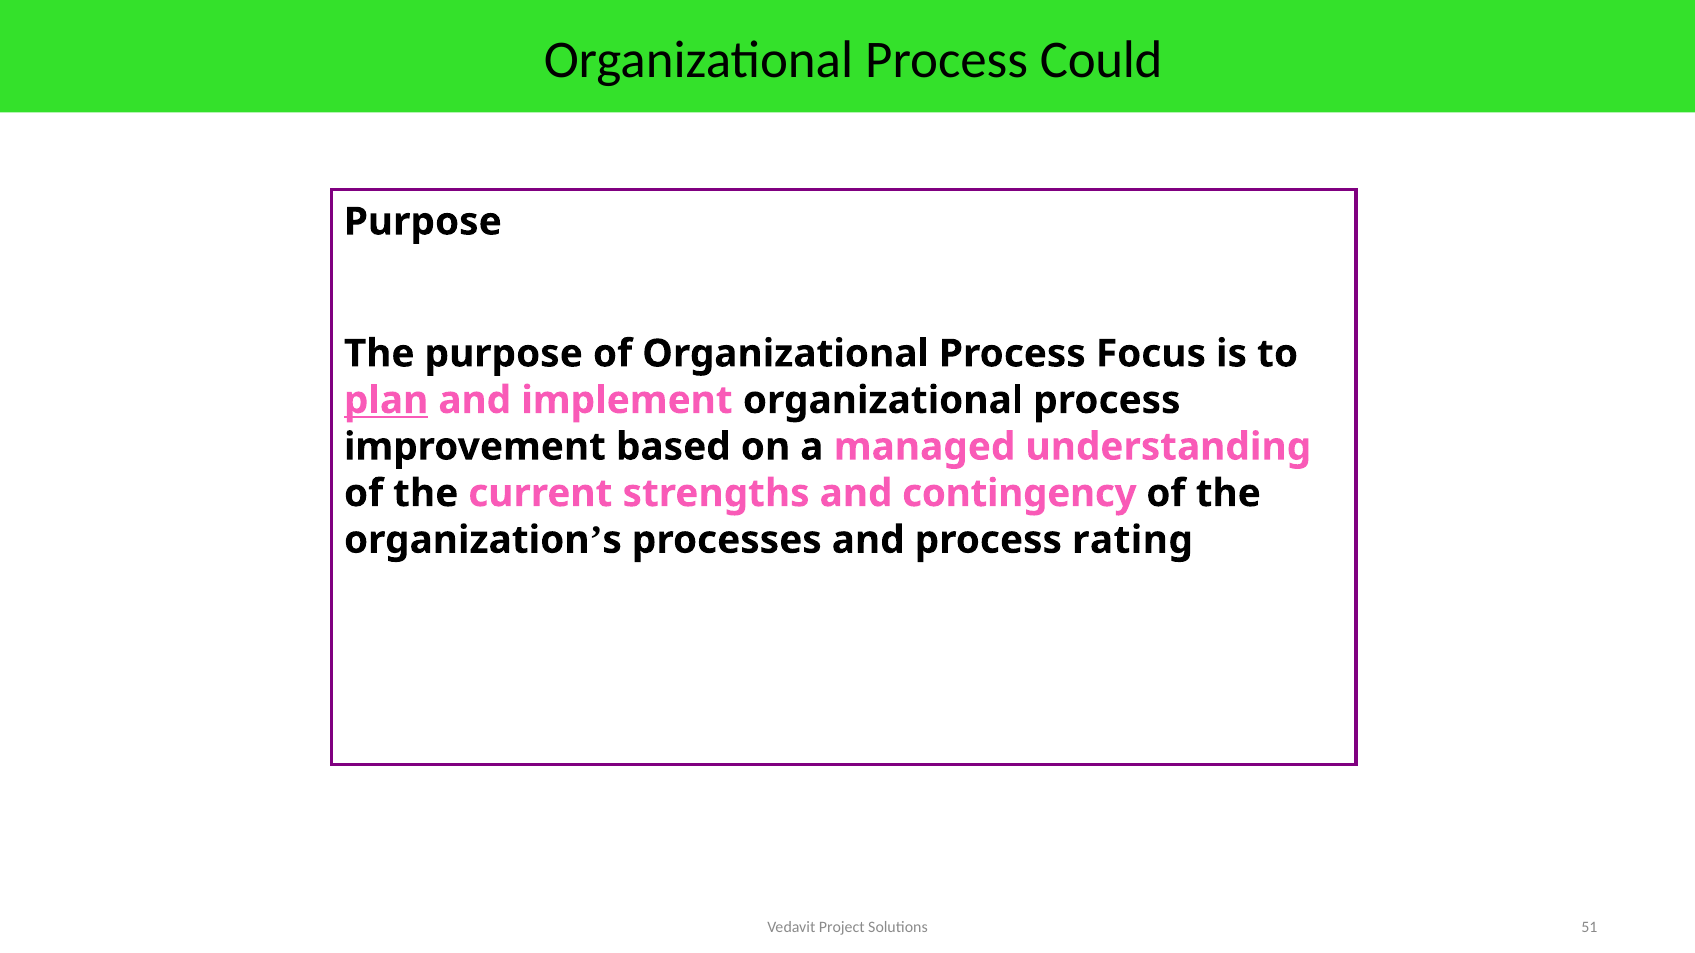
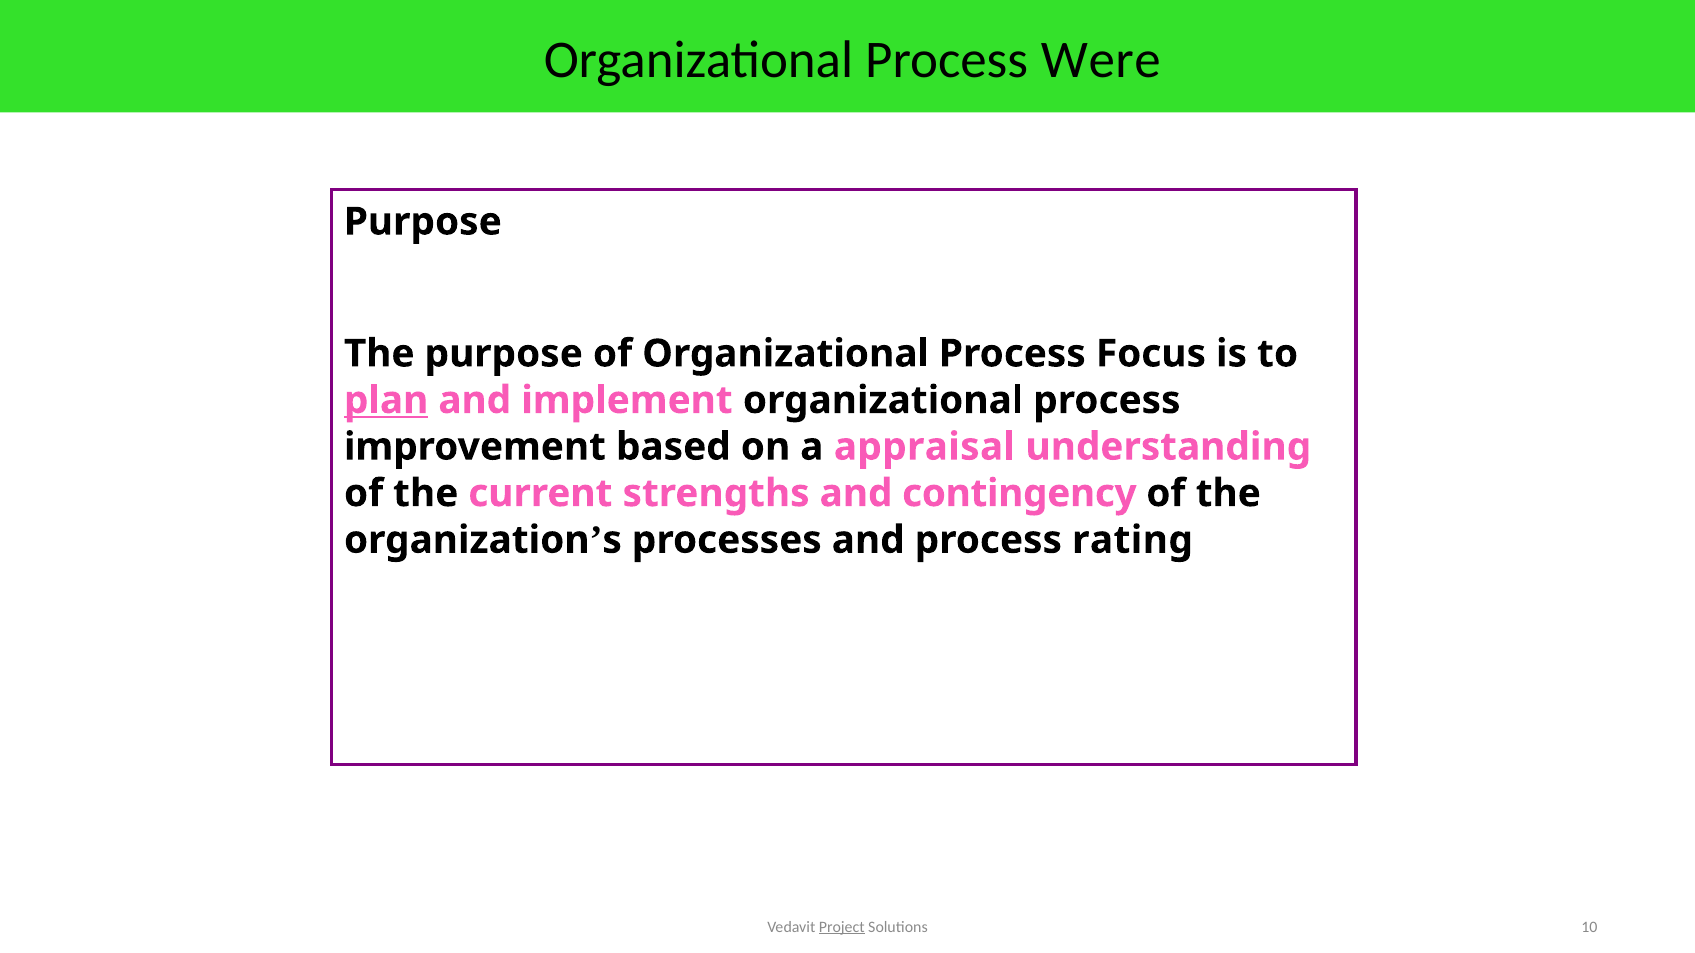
Could: Could -> Were
managed: managed -> appraisal
Project underline: none -> present
51: 51 -> 10
